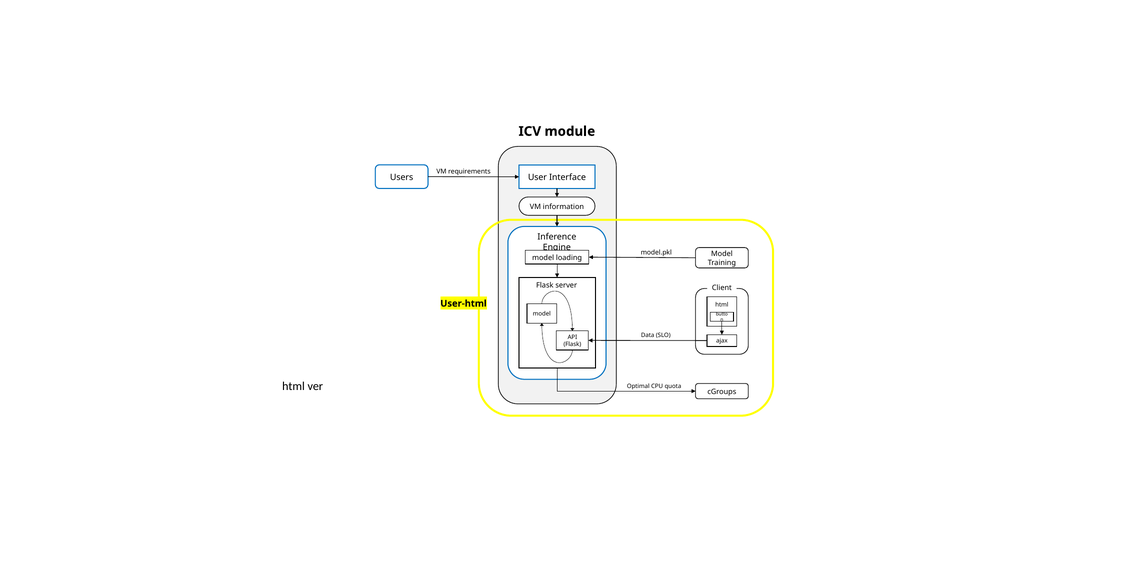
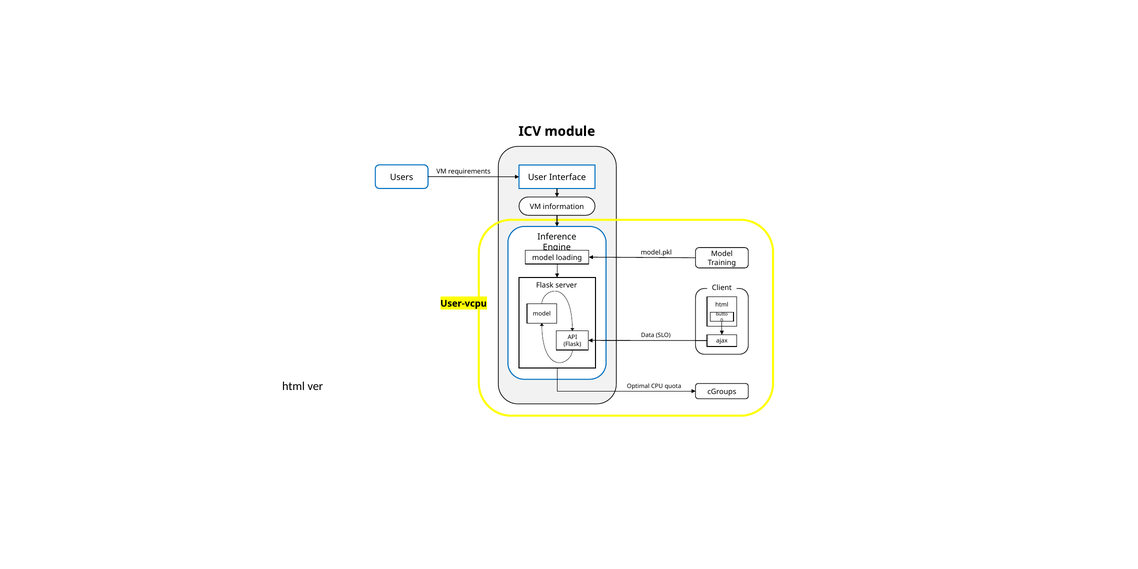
User-html: User-html -> User-vcpu
